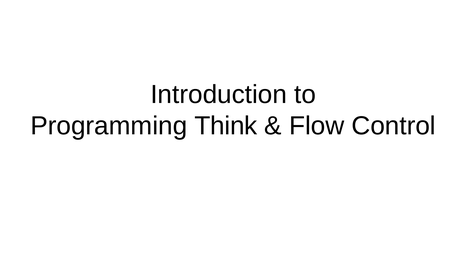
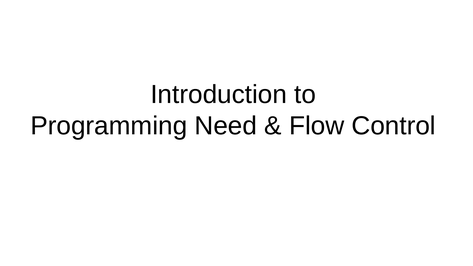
Think: Think -> Need
